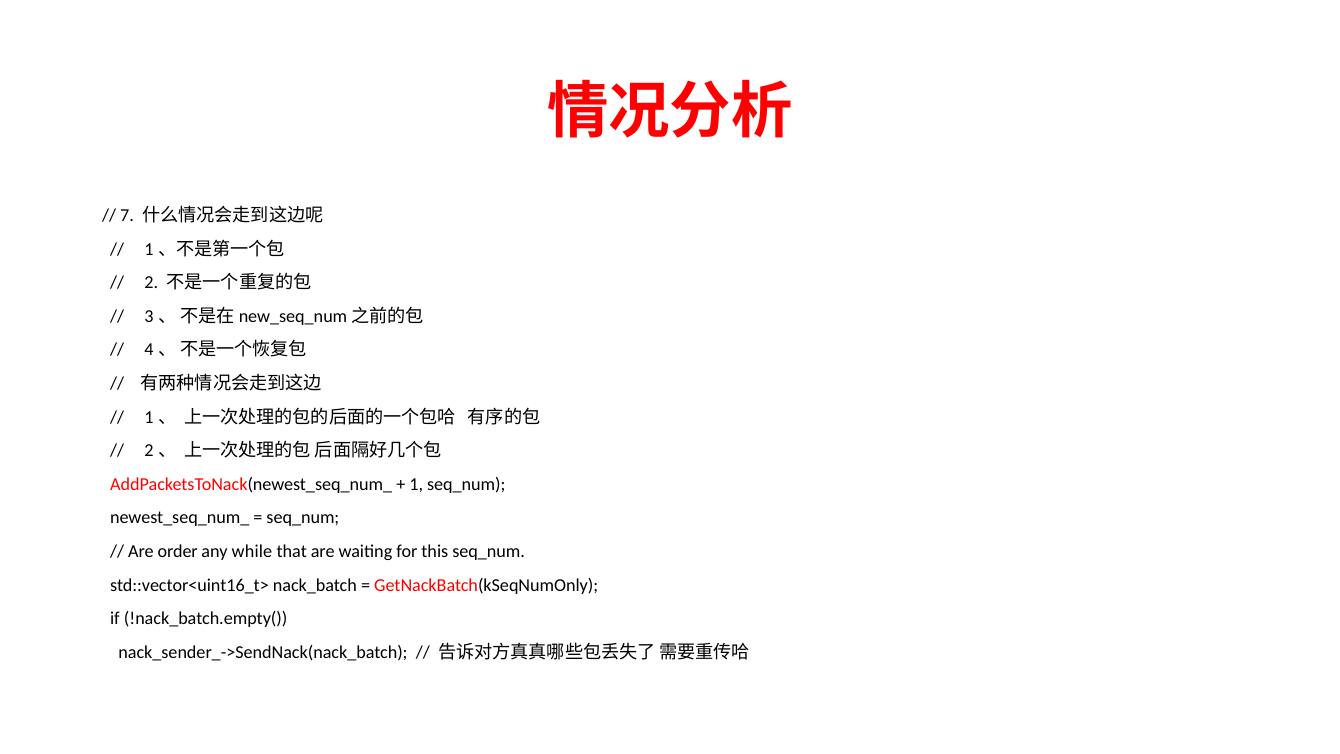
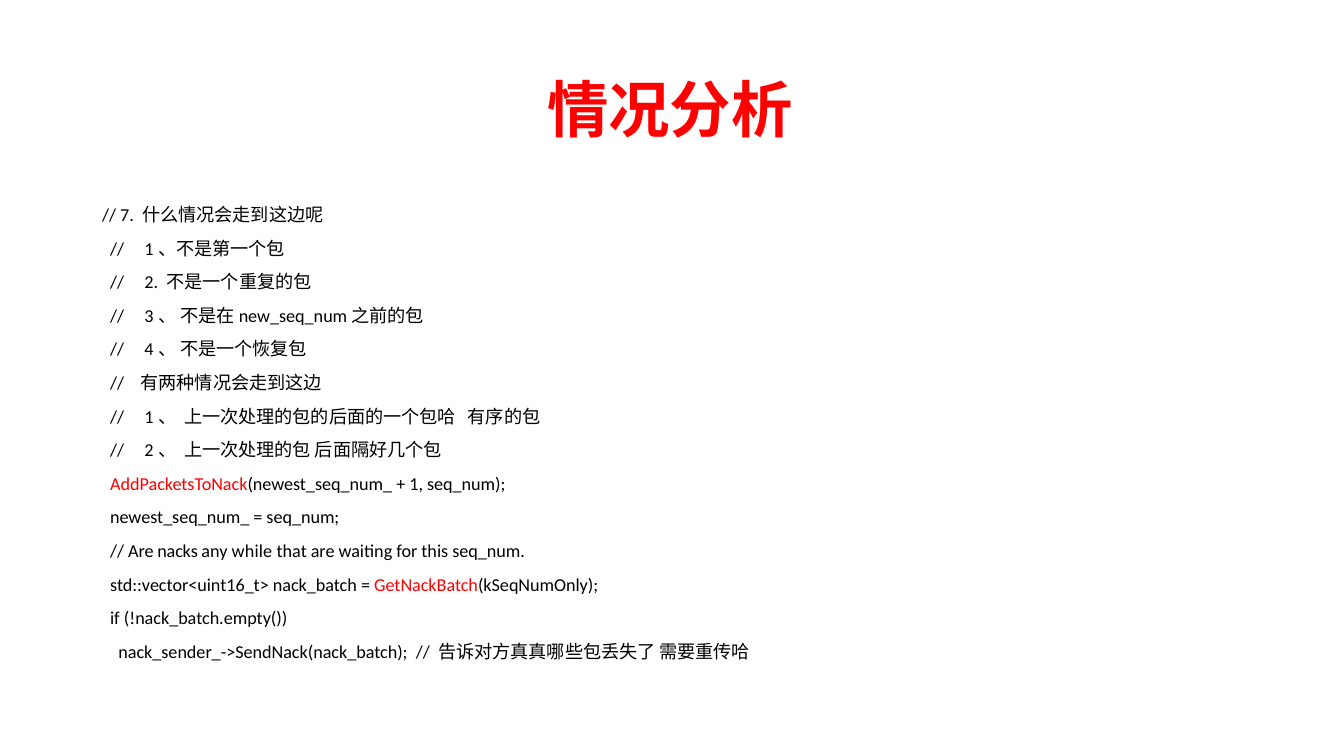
order: order -> nacks
